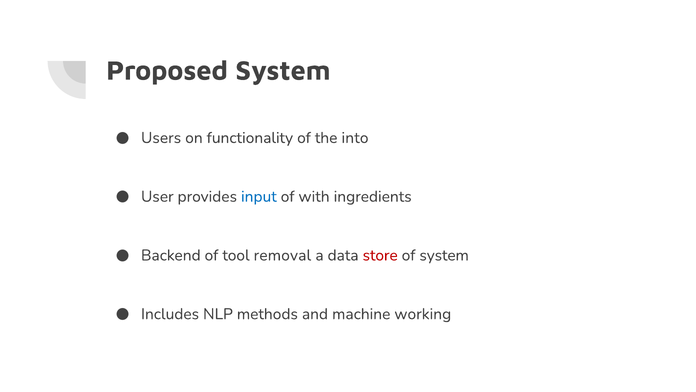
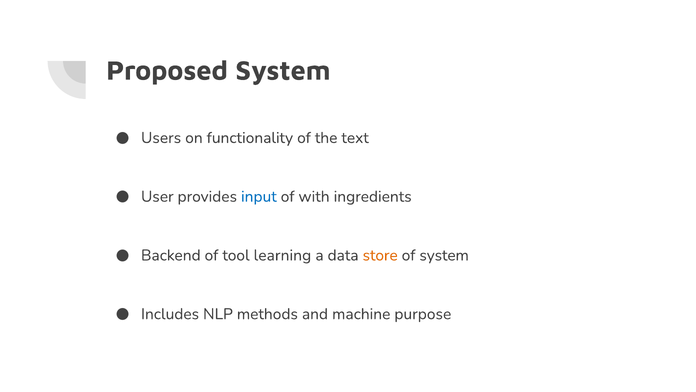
into: into -> text
removal: removal -> learning
store colour: red -> orange
working: working -> purpose
